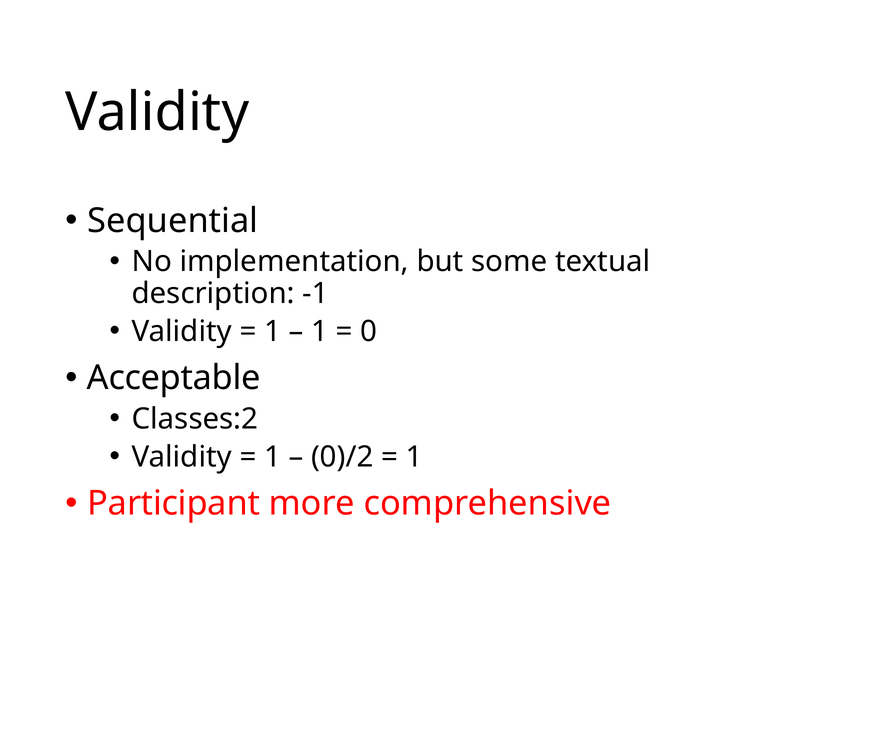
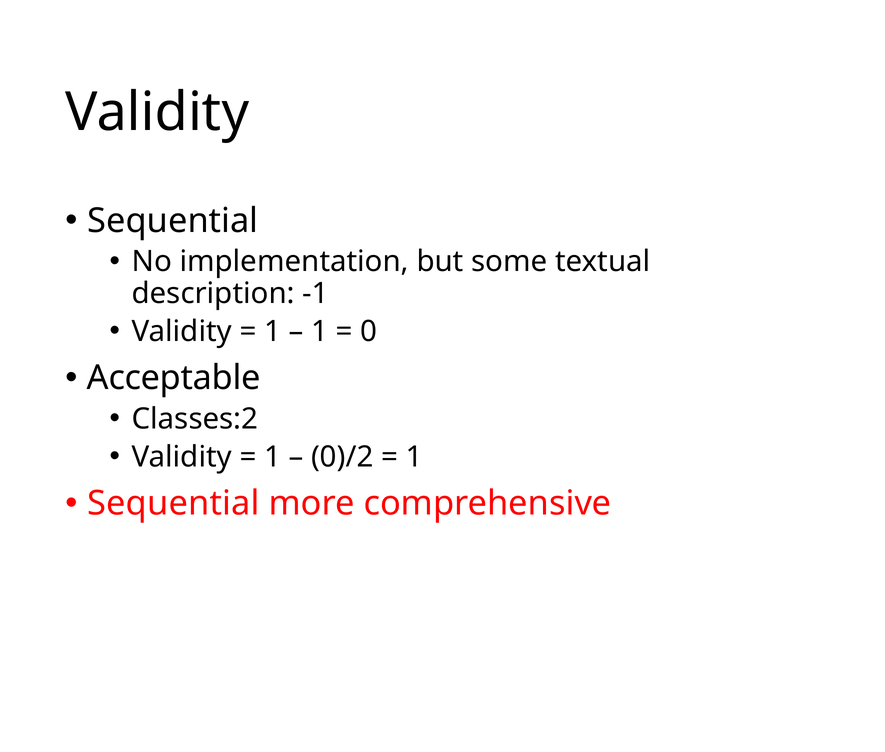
Participant at (174, 504): Participant -> Sequential
